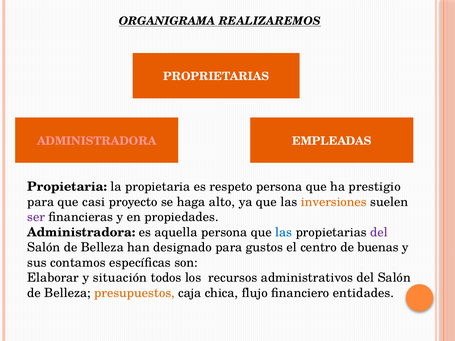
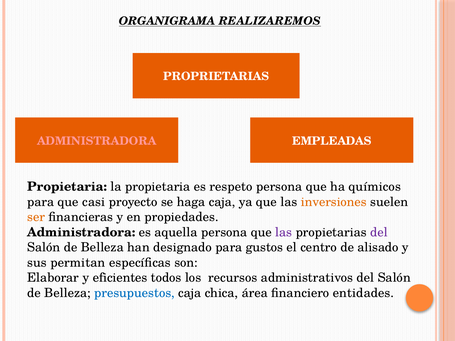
prestigio: prestigio -> químicos
haga alto: alto -> caja
ser colour: purple -> orange
las at (284, 232) colour: blue -> purple
buenas: buenas -> alisado
contamos: contamos -> permitan
situación: situación -> eficientes
presupuestos colour: orange -> blue
flujo: flujo -> área
